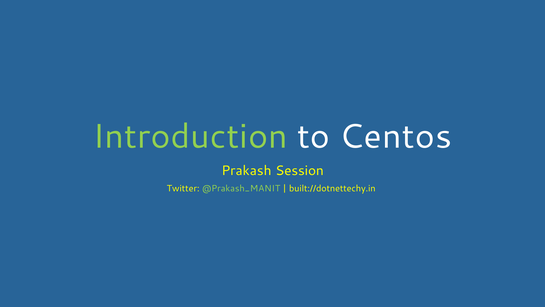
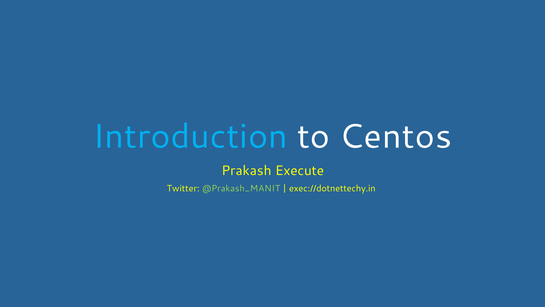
Introduction colour: light green -> light blue
Session: Session -> Execute
built://dotnettechy.in: built://dotnettechy.in -> exec://dotnettechy.in
